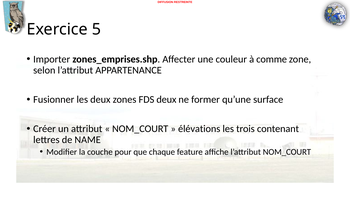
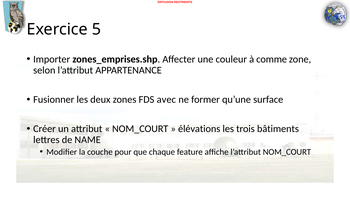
FDS deux: deux -> avec
contenant: contenant -> bâtiments
